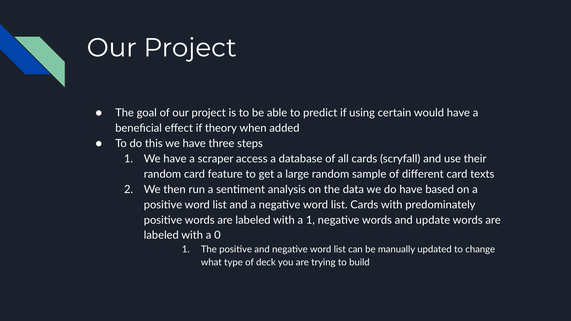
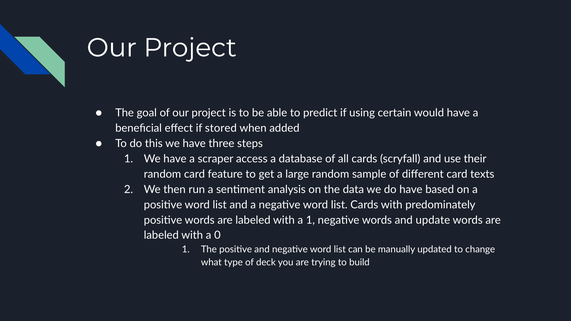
theory: theory -> stored
